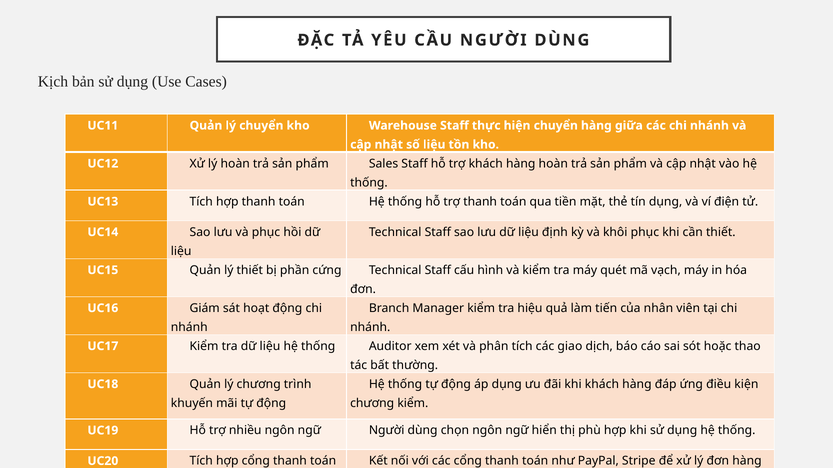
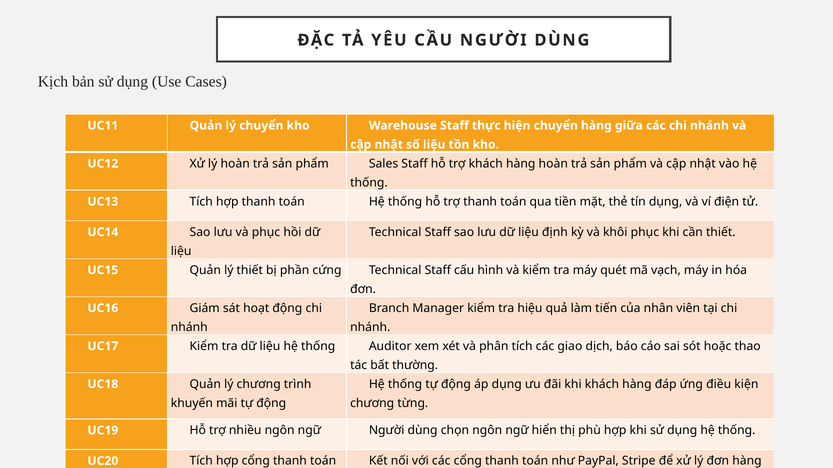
chương kiểm: kiểm -> từng
